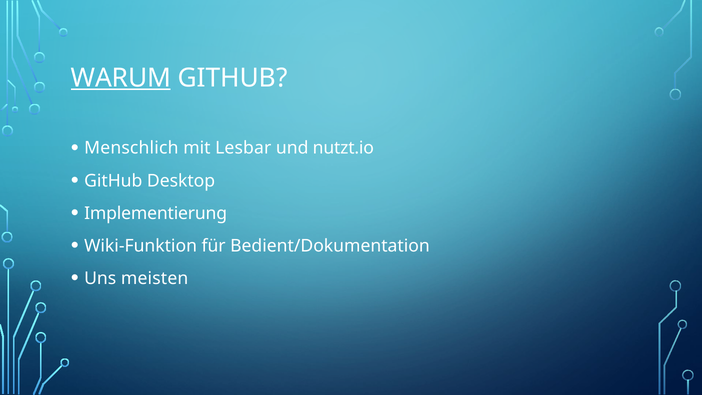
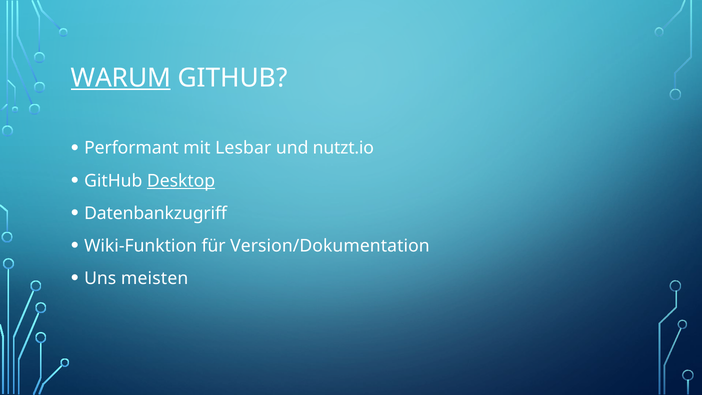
Menschlich: Menschlich -> Performant
Desktop underline: none -> present
Implementierung: Implementierung -> Datenbankzugriff
Bedient/Dokumentation: Bedient/Dokumentation -> Version/Dokumentation
